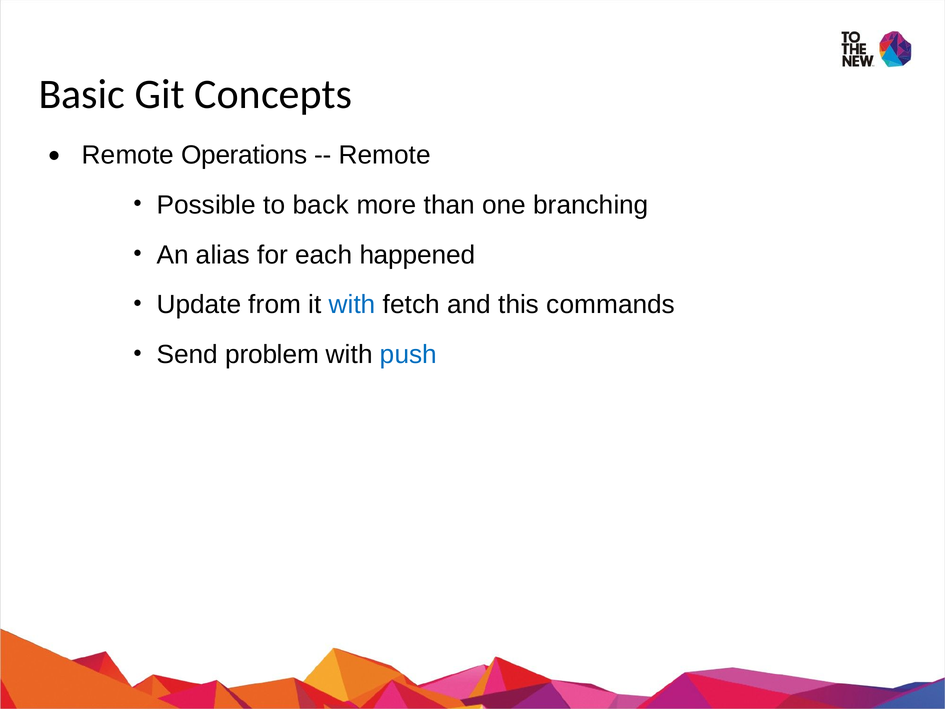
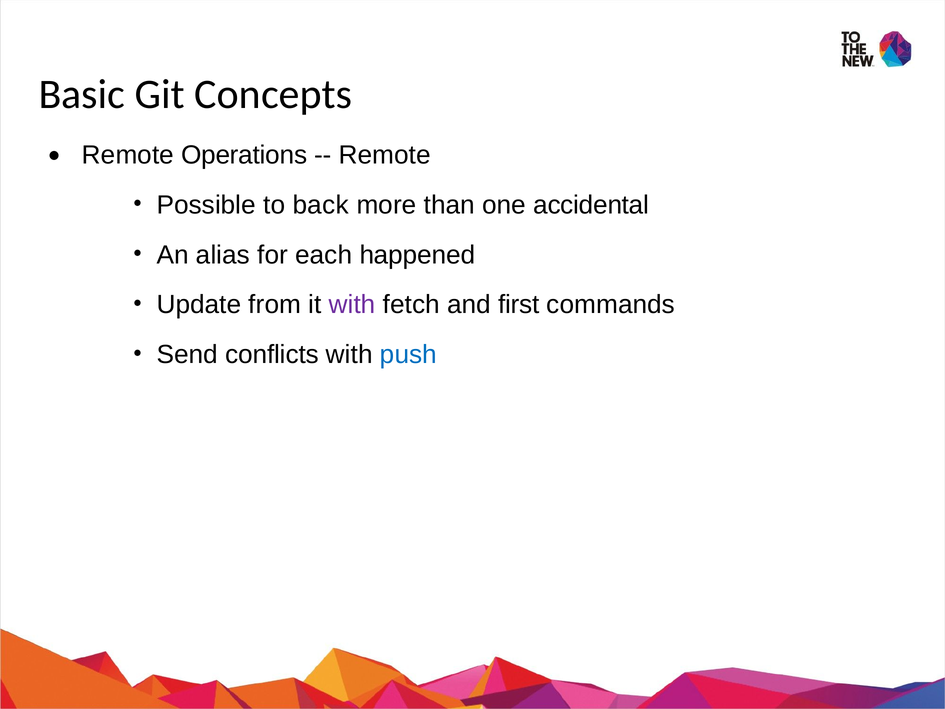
branching: branching -> accidental
with at (352, 305) colour: blue -> purple
this: this -> first
problem: problem -> conflicts
